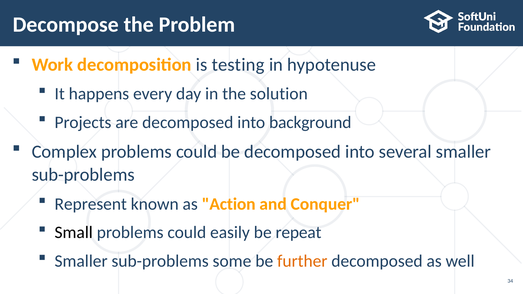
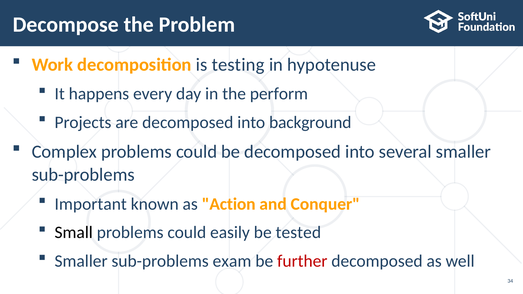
solution: solution -> perform
Represent: Represent -> Important
repeat: repeat -> tested
some: some -> exam
further colour: orange -> red
